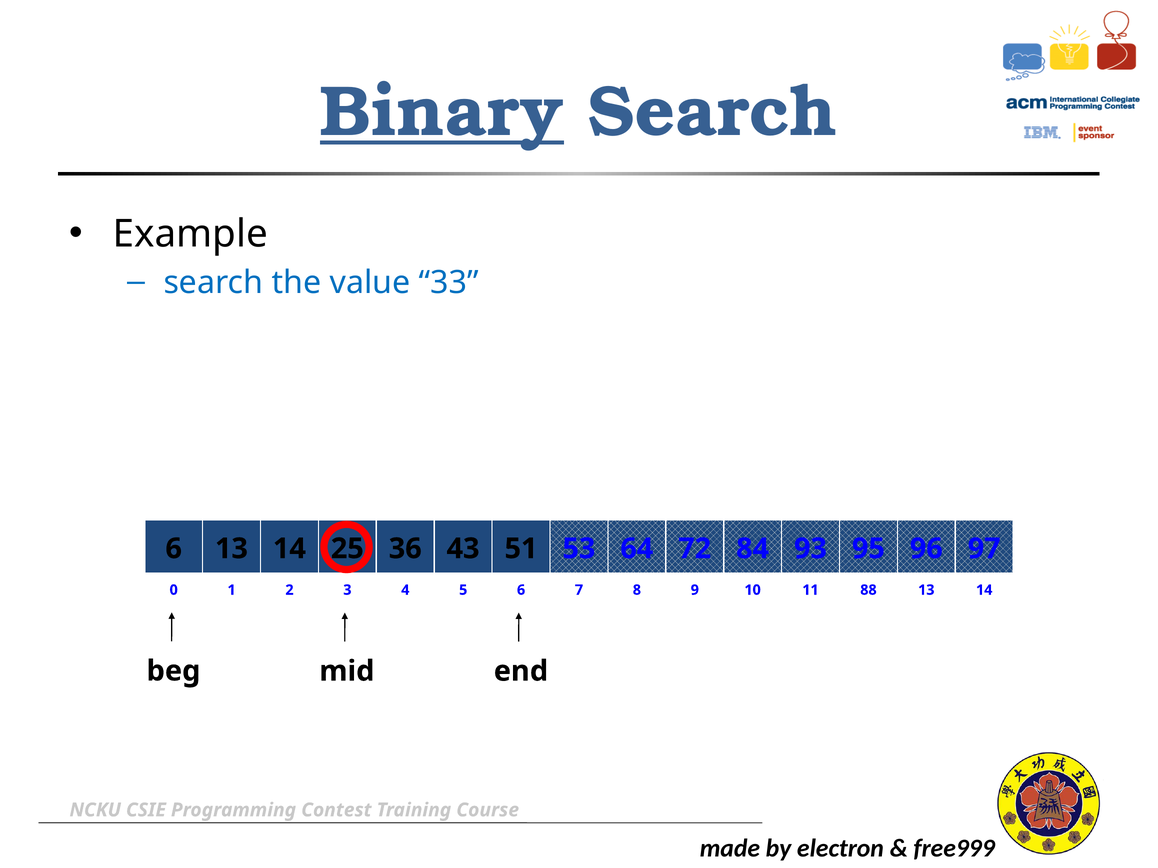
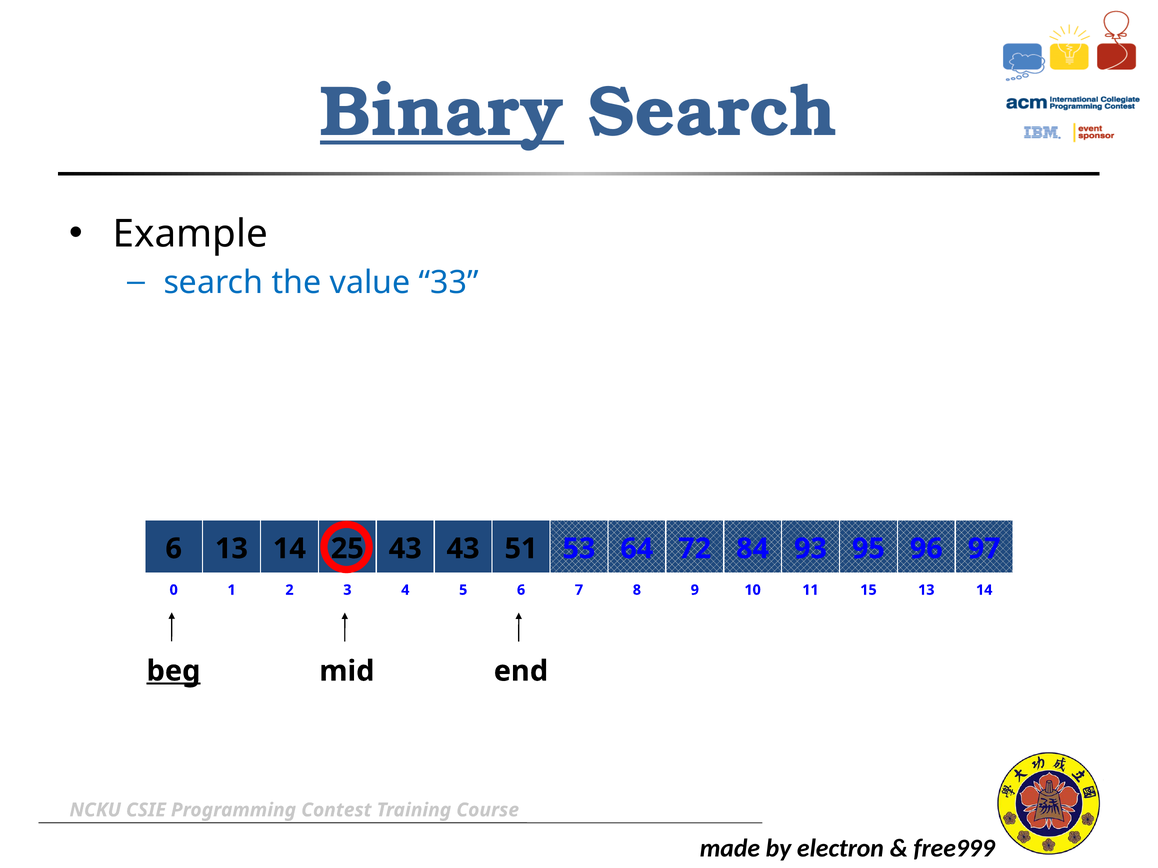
36 at (405, 549): 36 -> 43
88: 88 -> 15
beg underline: none -> present
